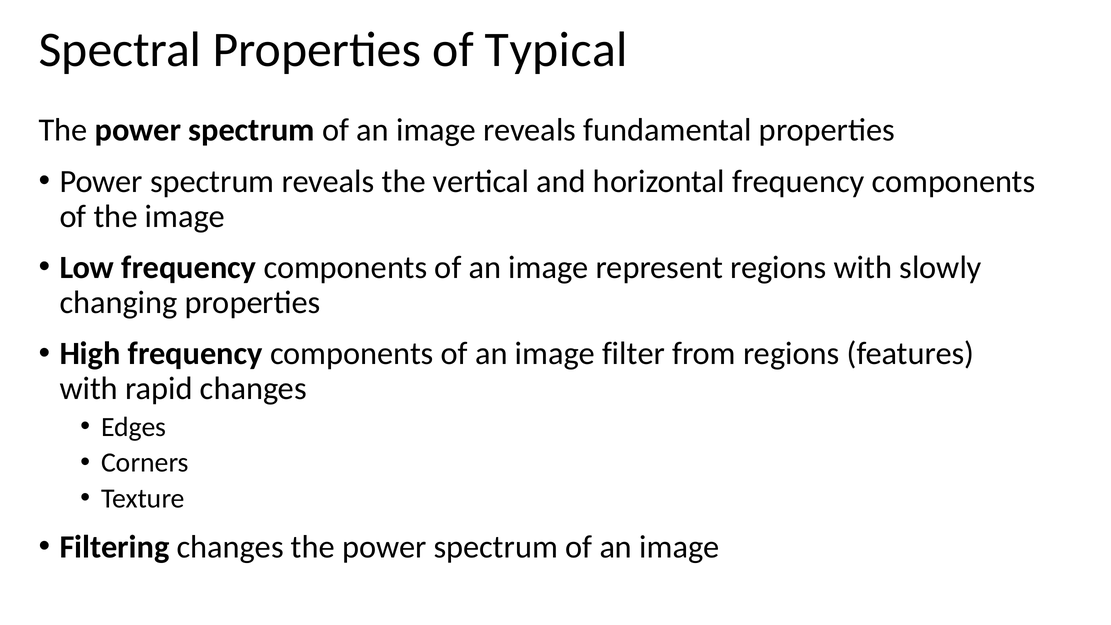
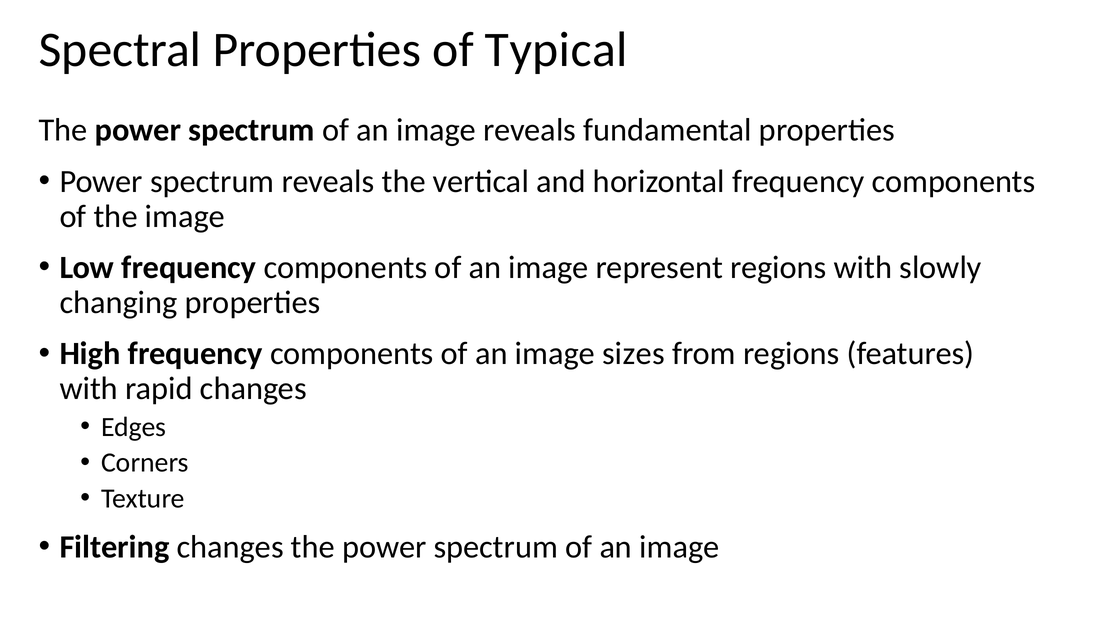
filter: filter -> sizes
